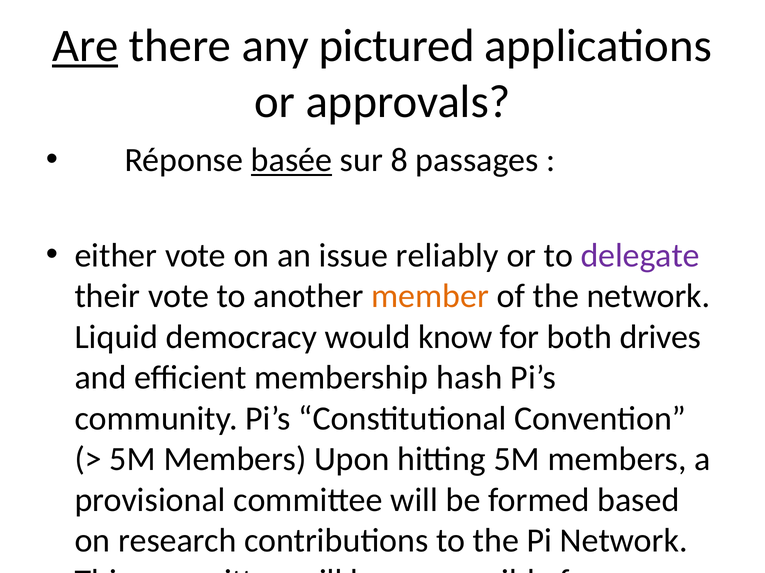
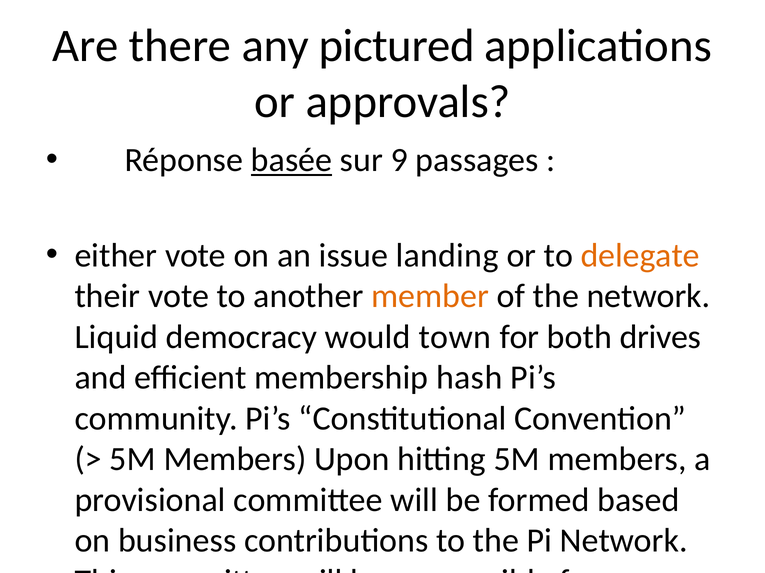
Are at (85, 46) underline: present -> none
8: 8 -> 9
reliably: reliably -> landing
delegate colour: purple -> orange
know: know -> town
research: research -> business
